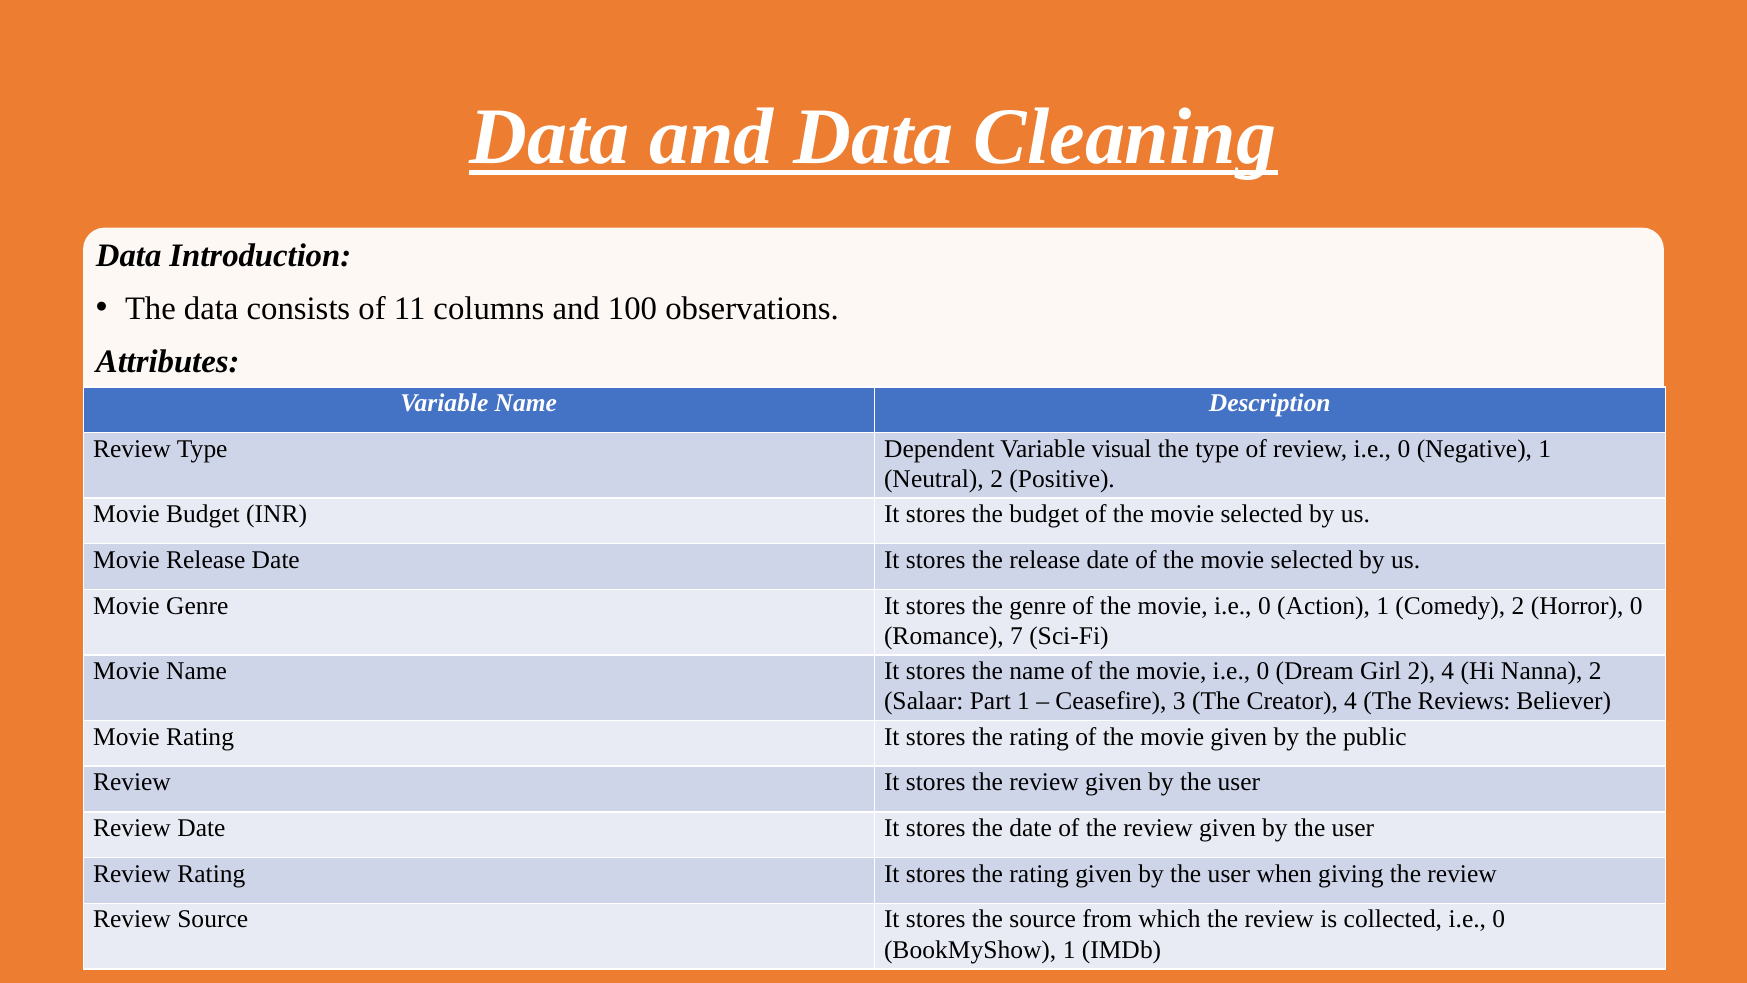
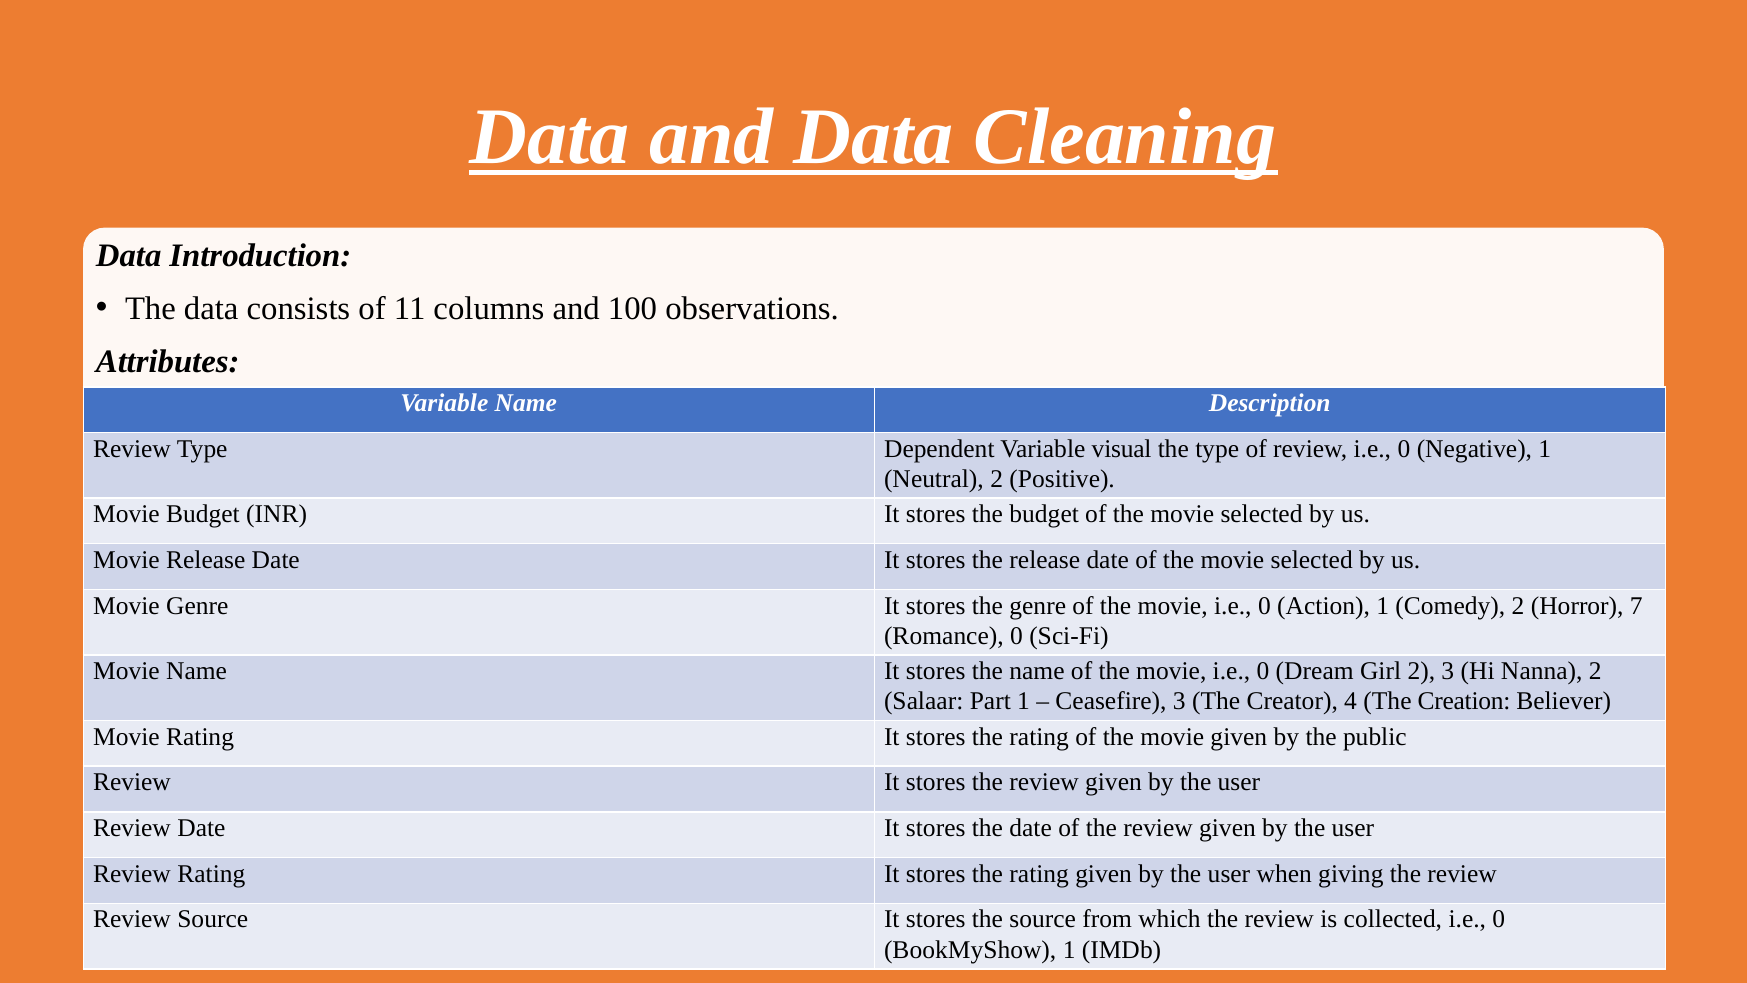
Horror 0: 0 -> 7
Romance 7: 7 -> 0
2 4: 4 -> 3
Reviews: Reviews -> Creation
